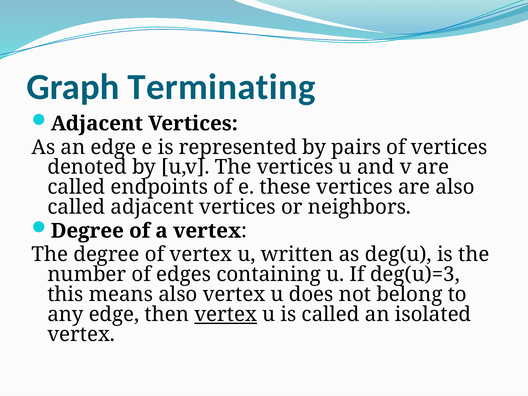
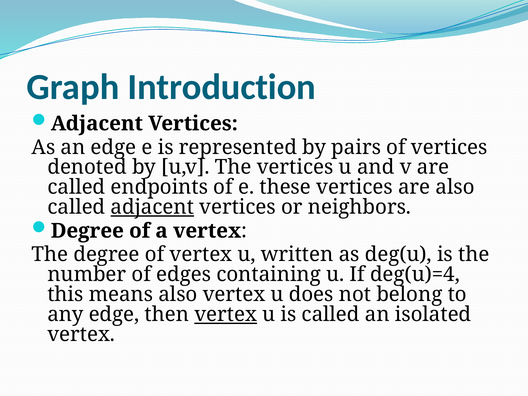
Terminating: Terminating -> Introduction
adjacent at (152, 207) underline: none -> present
deg(u)=3: deg(u)=3 -> deg(u)=4
